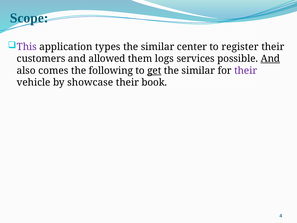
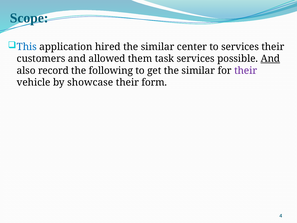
This colour: purple -> blue
types: types -> hired
to register: register -> services
logs: logs -> task
comes: comes -> record
get underline: present -> none
book: book -> form
